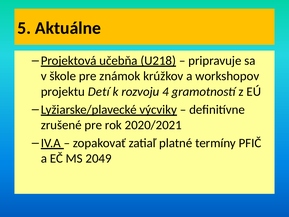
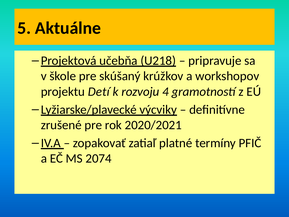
známok: známok -> skúšaný
2049: 2049 -> 2074
